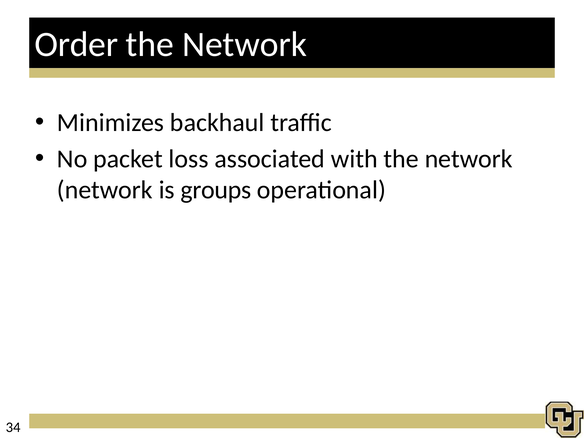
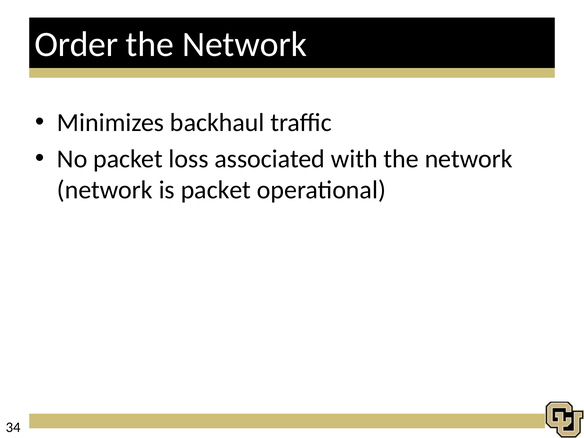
is groups: groups -> packet
